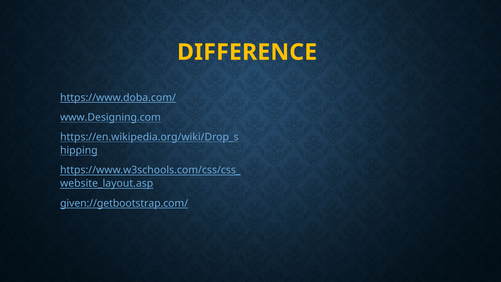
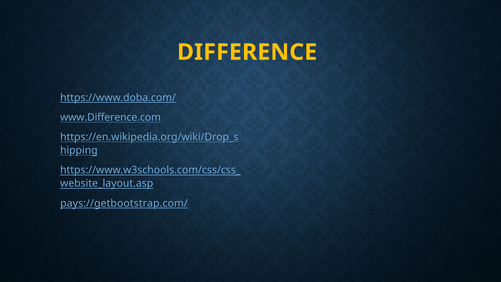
www.Designing.com: www.Designing.com -> www.Difference.com
given://getbootstrap.com/: given://getbootstrap.com/ -> pays://getbootstrap.com/
